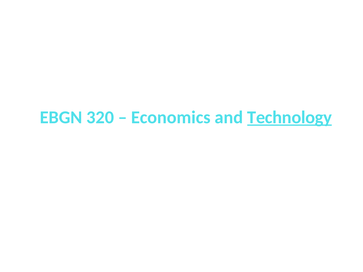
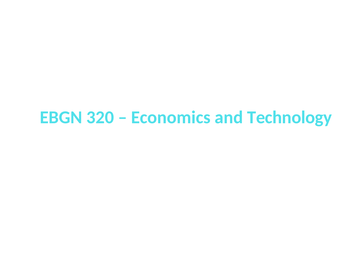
Technology at (290, 117) underline: present -> none
